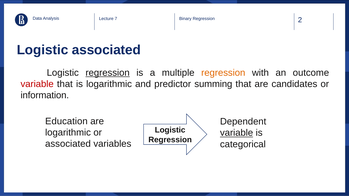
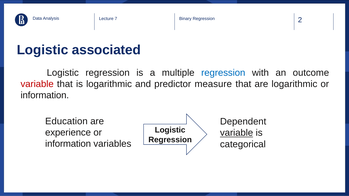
regression at (108, 73) underline: present -> none
regression at (223, 73) colour: orange -> blue
summing: summing -> measure
are candidates: candidates -> logarithmic
logarithmic at (68, 133): logarithmic -> experience
associated at (68, 144): associated -> information
